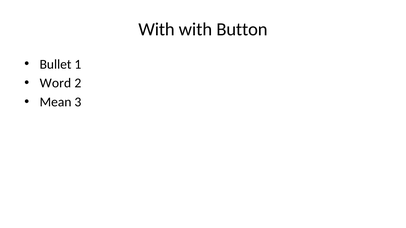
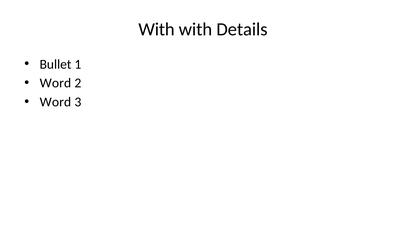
Button: Button -> Details
Mean at (56, 102): Mean -> Word
